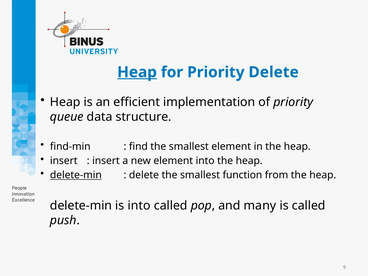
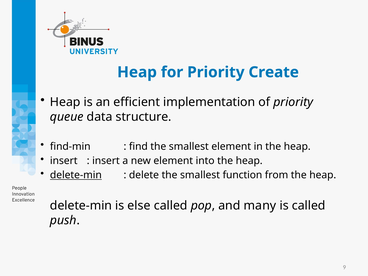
Heap at (137, 72) underline: present -> none
Priority Delete: Delete -> Create
is into: into -> else
